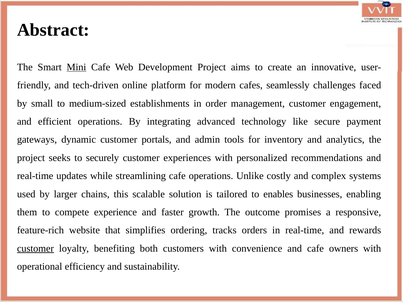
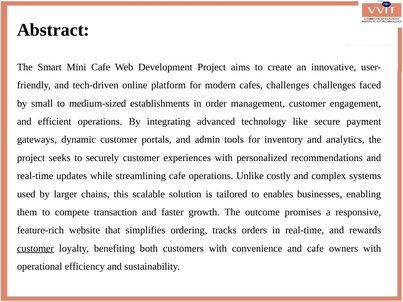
Mini underline: present -> none
cafes seamlessly: seamlessly -> challenges
experience: experience -> transaction
